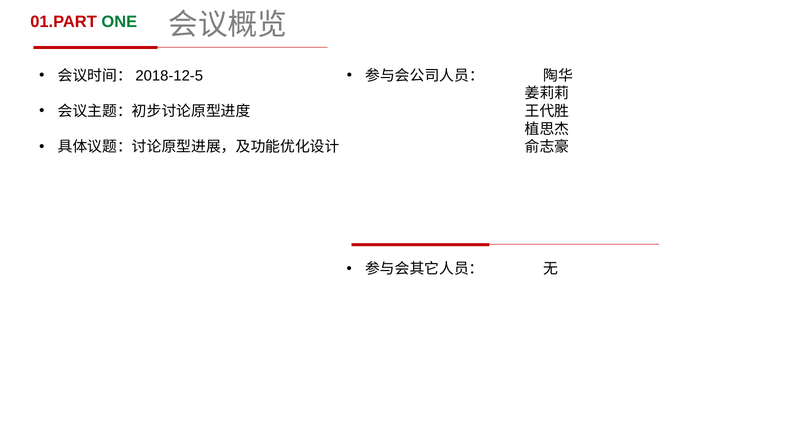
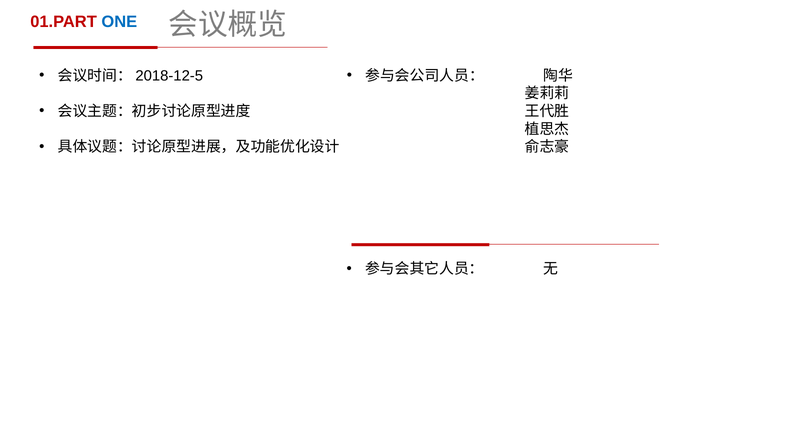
ONE colour: green -> blue
